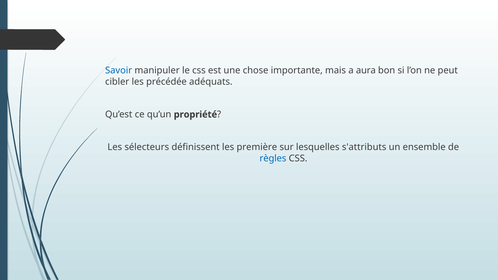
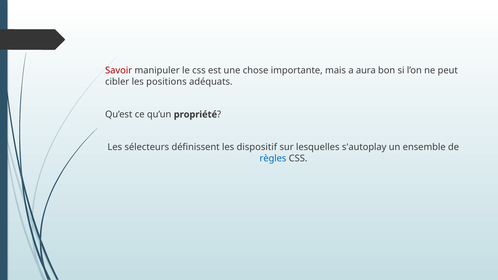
Savoir colour: blue -> red
précédée: précédée -> positions
première: première -> dispositif
s'attributs: s'attributs -> s'autoplay
